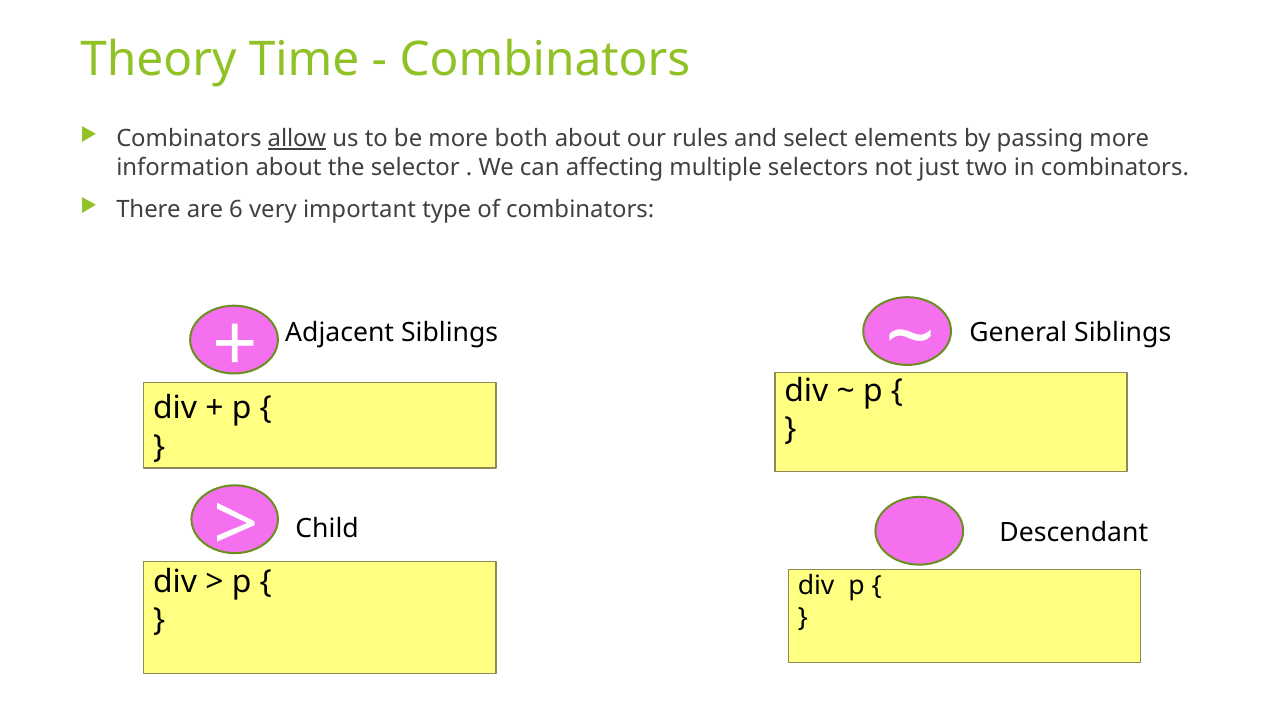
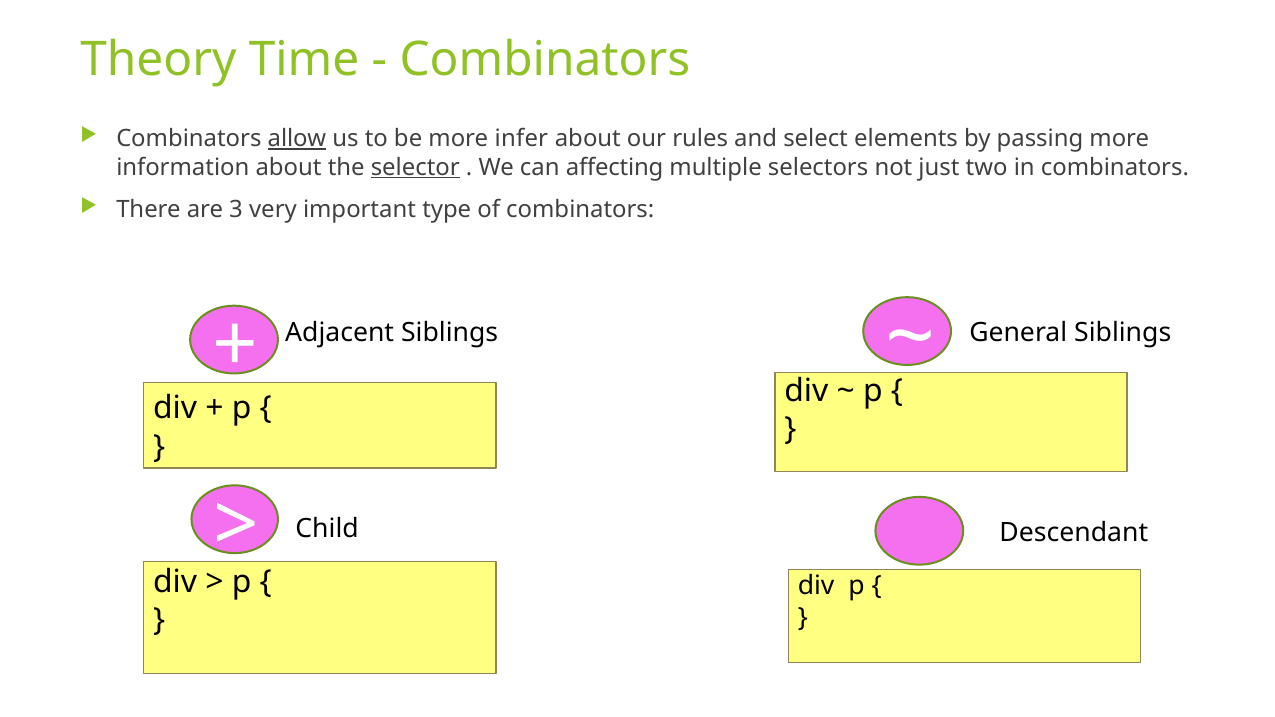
both: both -> infer
selector underline: none -> present
6: 6 -> 3
